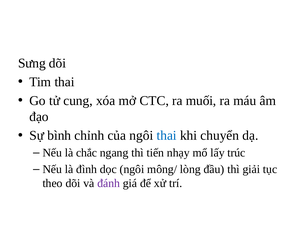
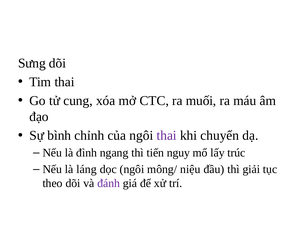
thai at (167, 135) colour: blue -> purple
chắc: chắc -> đình
nhạy: nhạy -> nguy
đình: đình -> láng
lòng: lòng -> niệu
